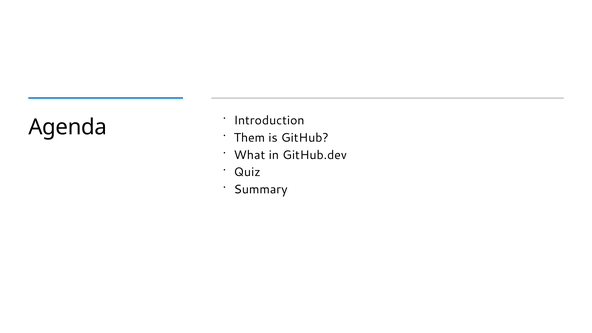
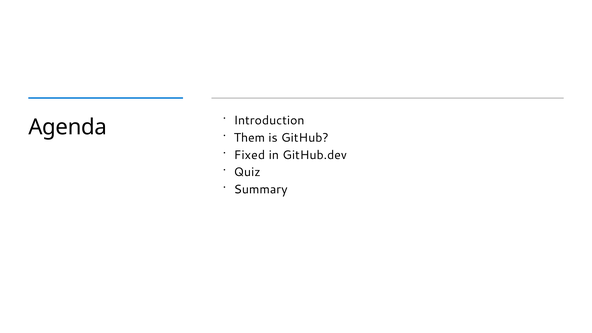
What: What -> Fixed
